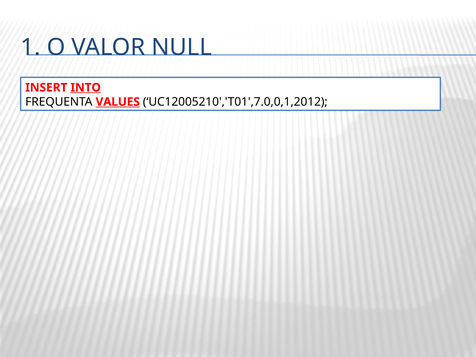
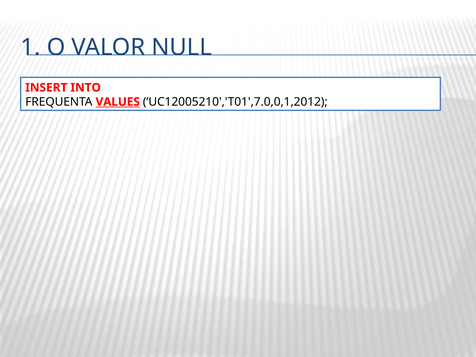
INTO underline: present -> none
